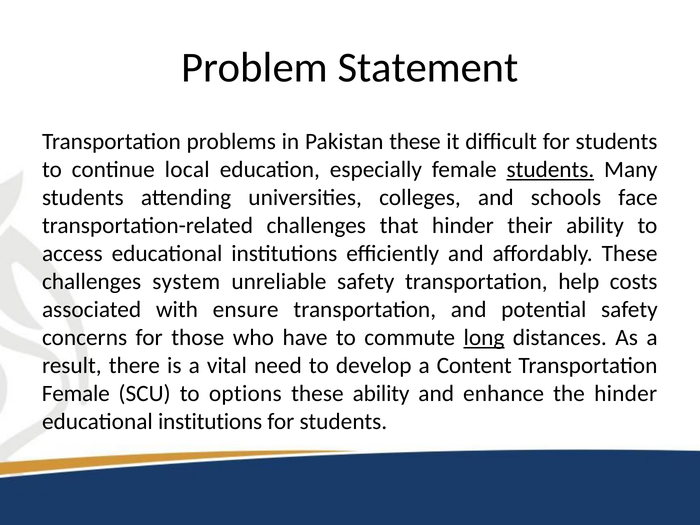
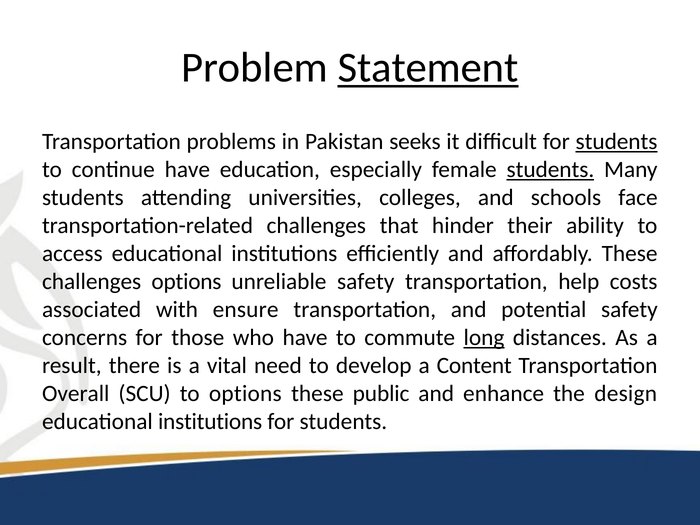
Statement underline: none -> present
Pakistan these: these -> seeks
students at (617, 142) underline: none -> present
continue local: local -> have
challenges system: system -> options
Female at (76, 394): Female -> Overall
these ability: ability -> public
the hinder: hinder -> design
